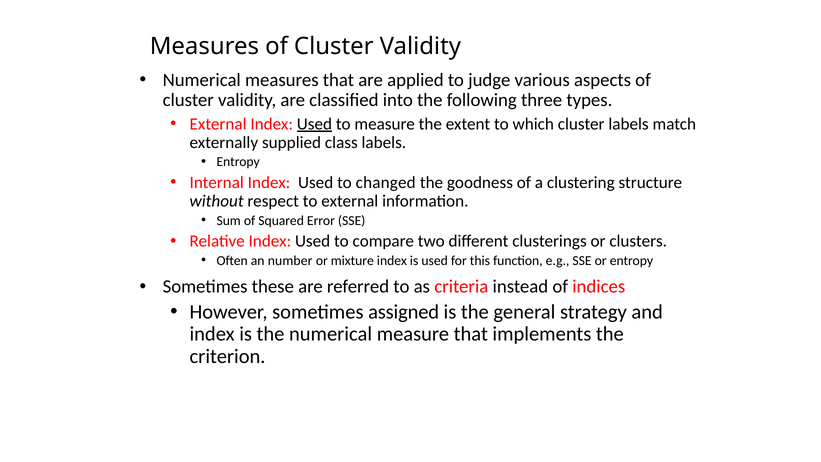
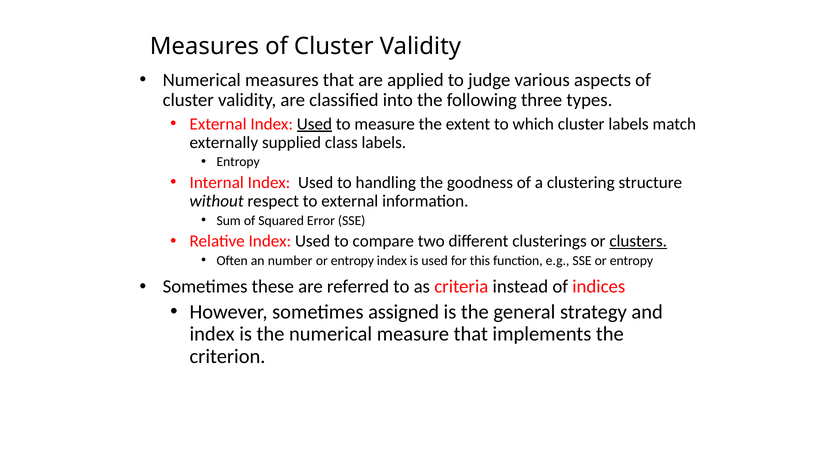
changed: changed -> handling
clusters underline: none -> present
mixture at (352, 261): mixture -> entropy
